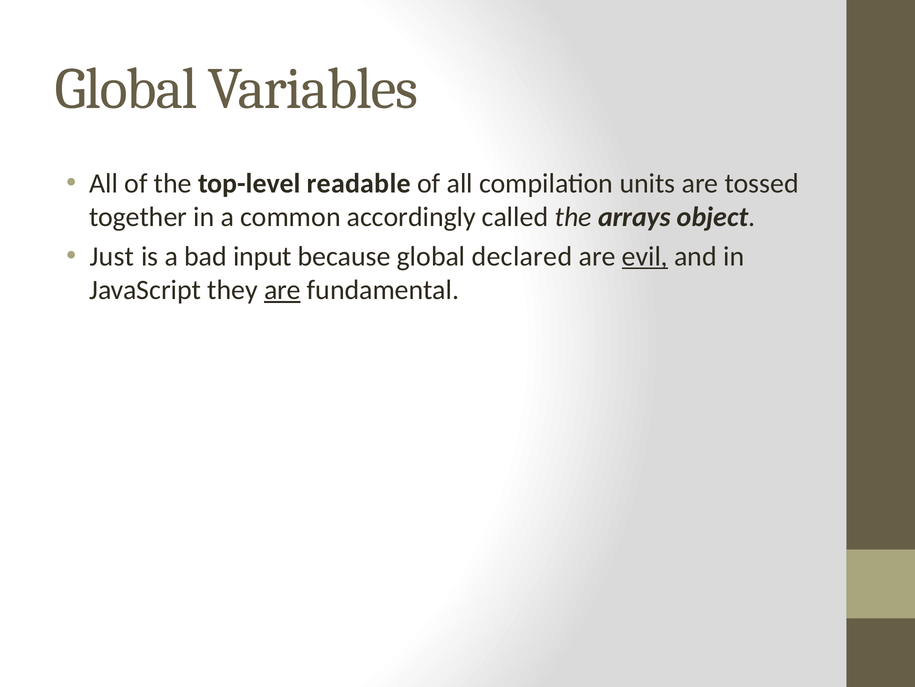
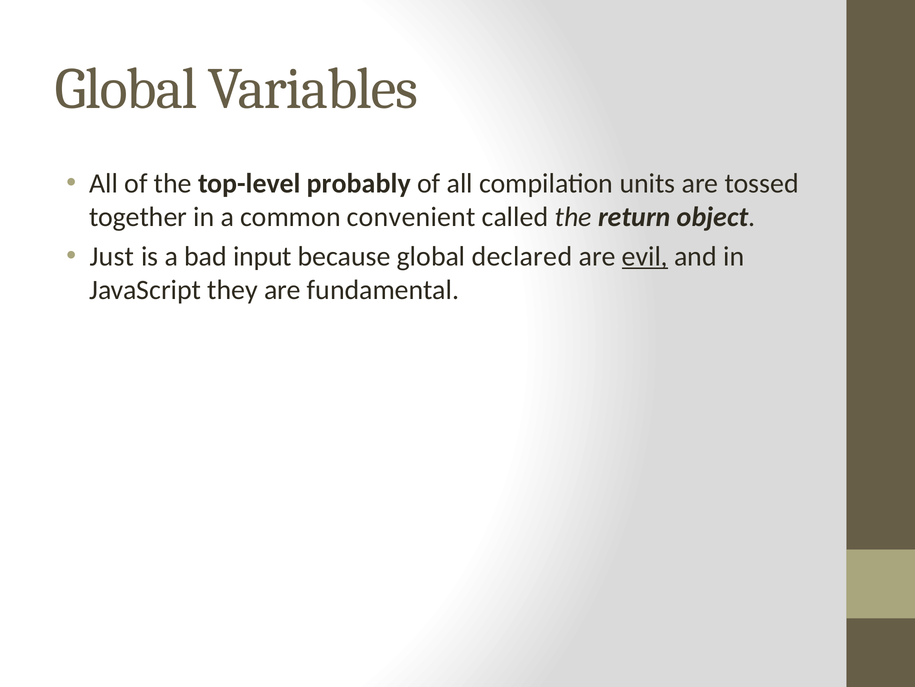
readable: readable -> probably
accordingly: accordingly -> convenient
arrays: arrays -> return
are at (282, 290) underline: present -> none
